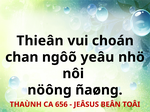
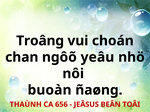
Thieân: Thieân -> Troâng
nöông: nöông -> buoàn
